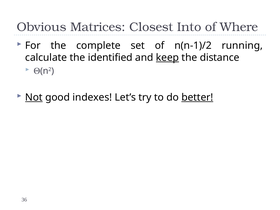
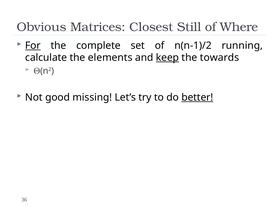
Into: Into -> Still
For underline: none -> present
identified: identified -> elements
distance: distance -> towards
Not underline: present -> none
indexes: indexes -> missing
